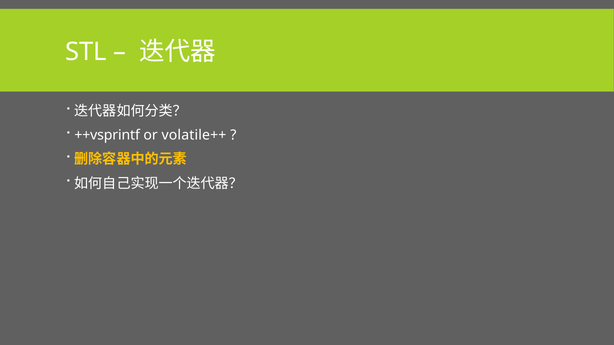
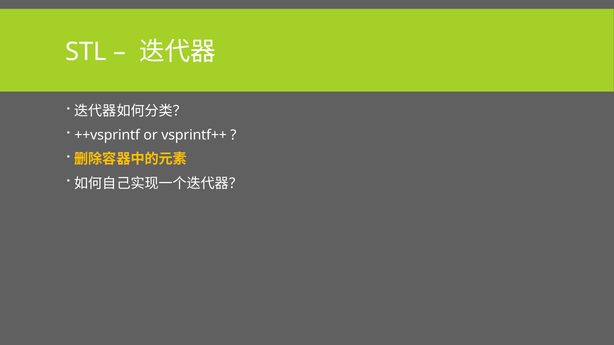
volatile++: volatile++ -> vsprintf++
